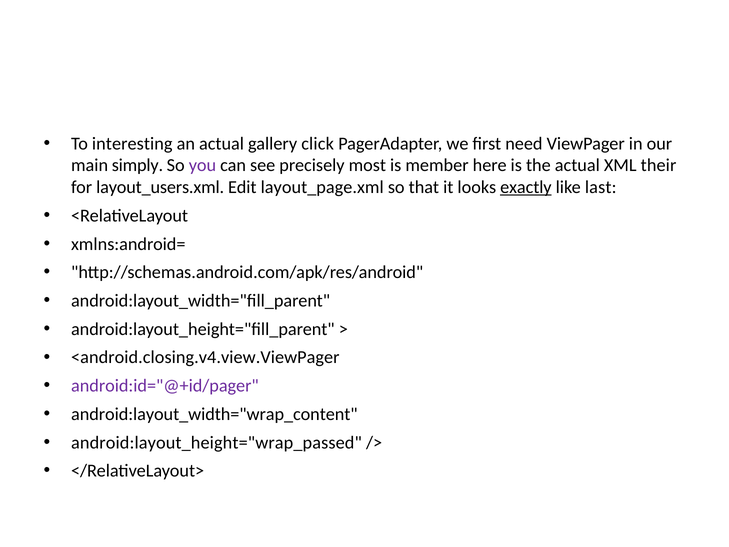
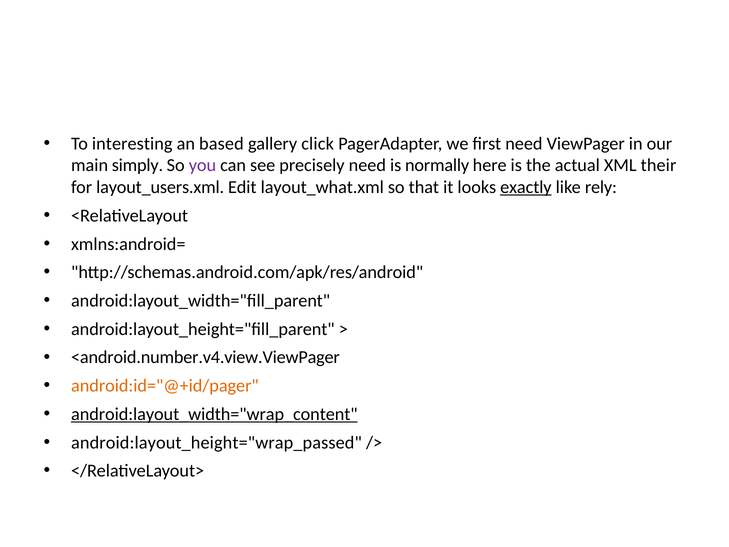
an actual: actual -> based
precisely most: most -> need
member: member -> normally
layout_page.xml: layout_page.xml -> layout_what.xml
last: last -> rely
<android.closing.v4.view.ViewPager: <android.closing.v4.view.ViewPager -> <android.number.v4.view.ViewPager
android:id="@+id/pager colour: purple -> orange
android:layout_width="wrap_content underline: none -> present
